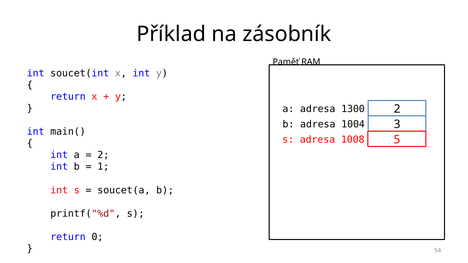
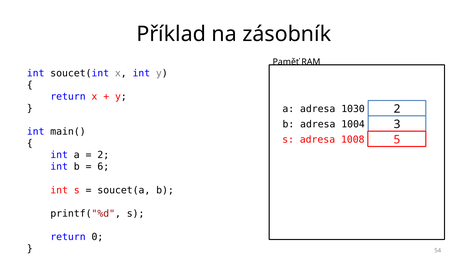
1300: 1300 -> 1030
1: 1 -> 6
